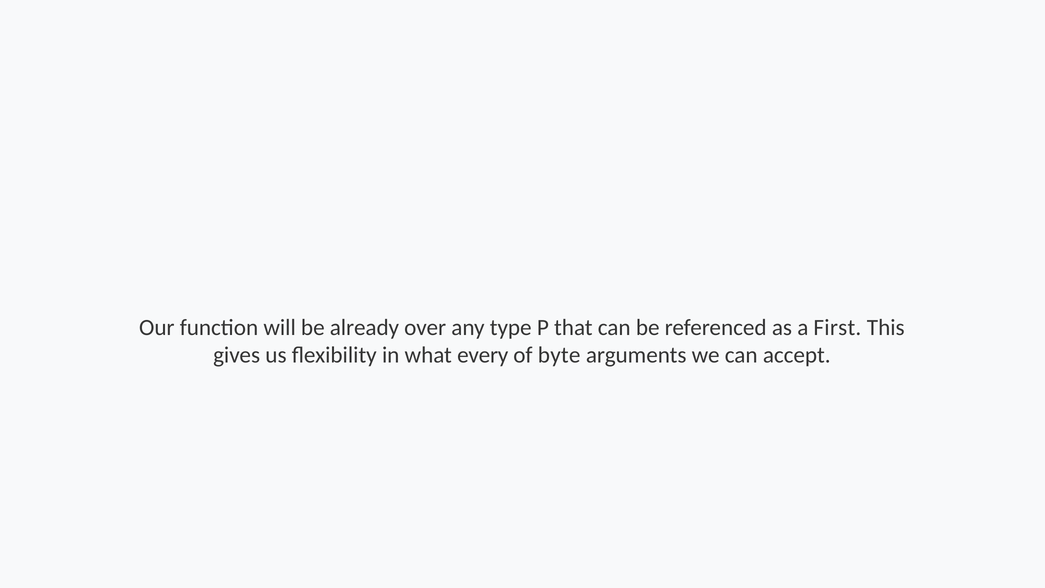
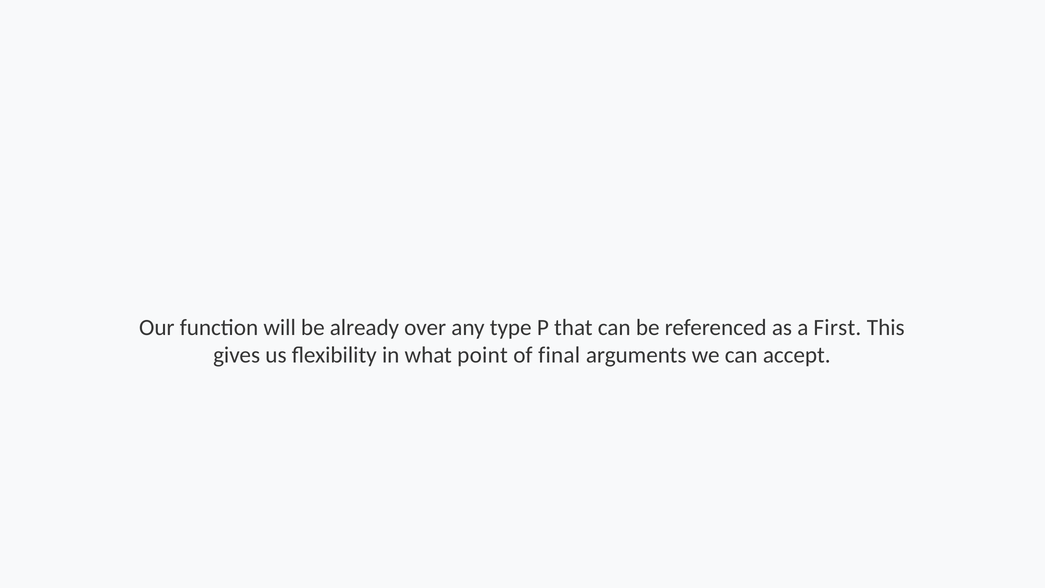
every: every -> point
byte: byte -> final
